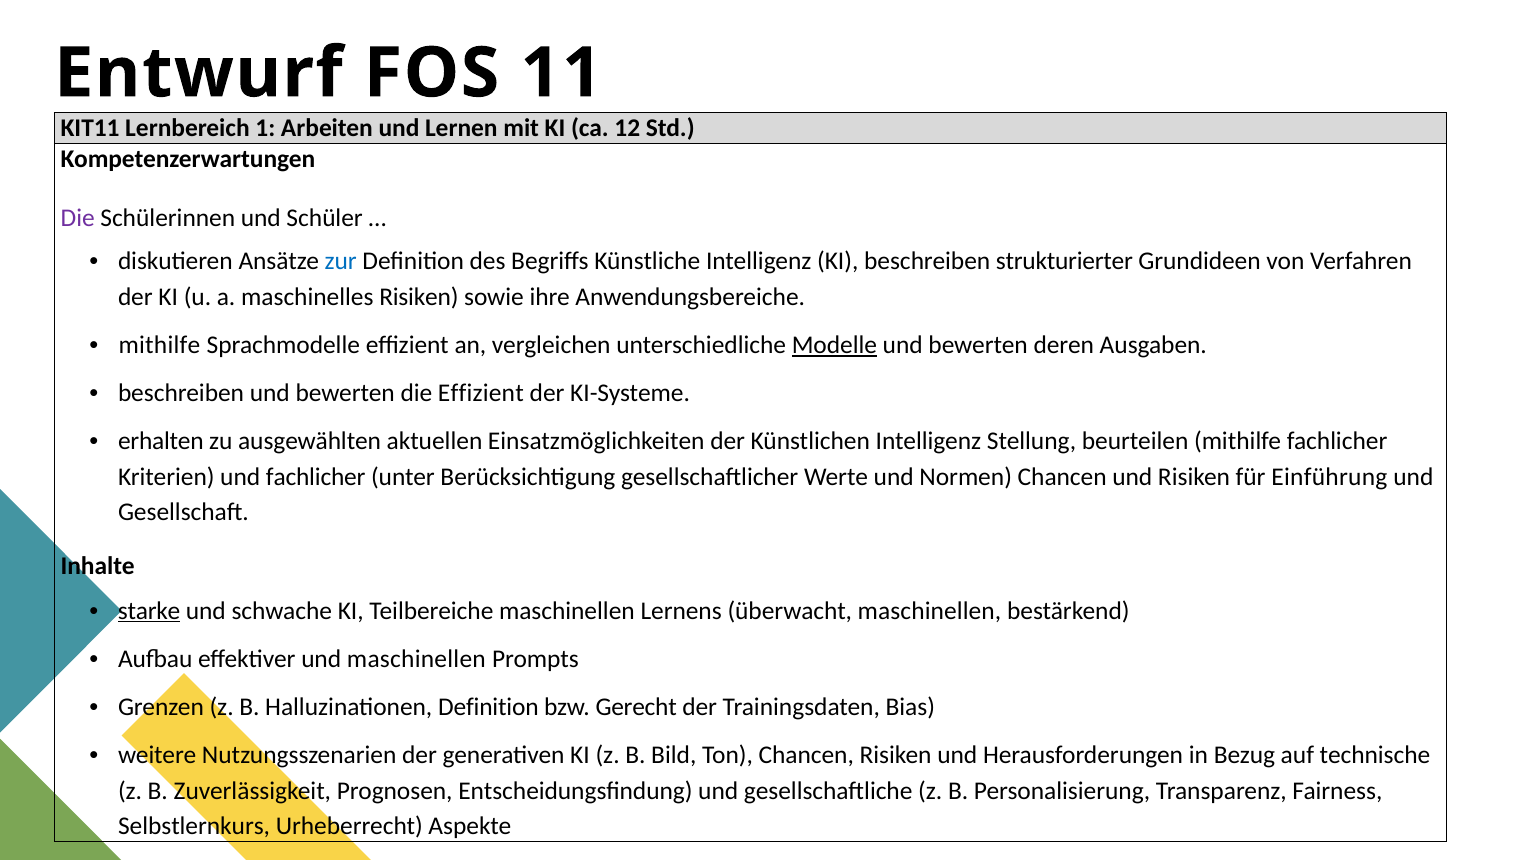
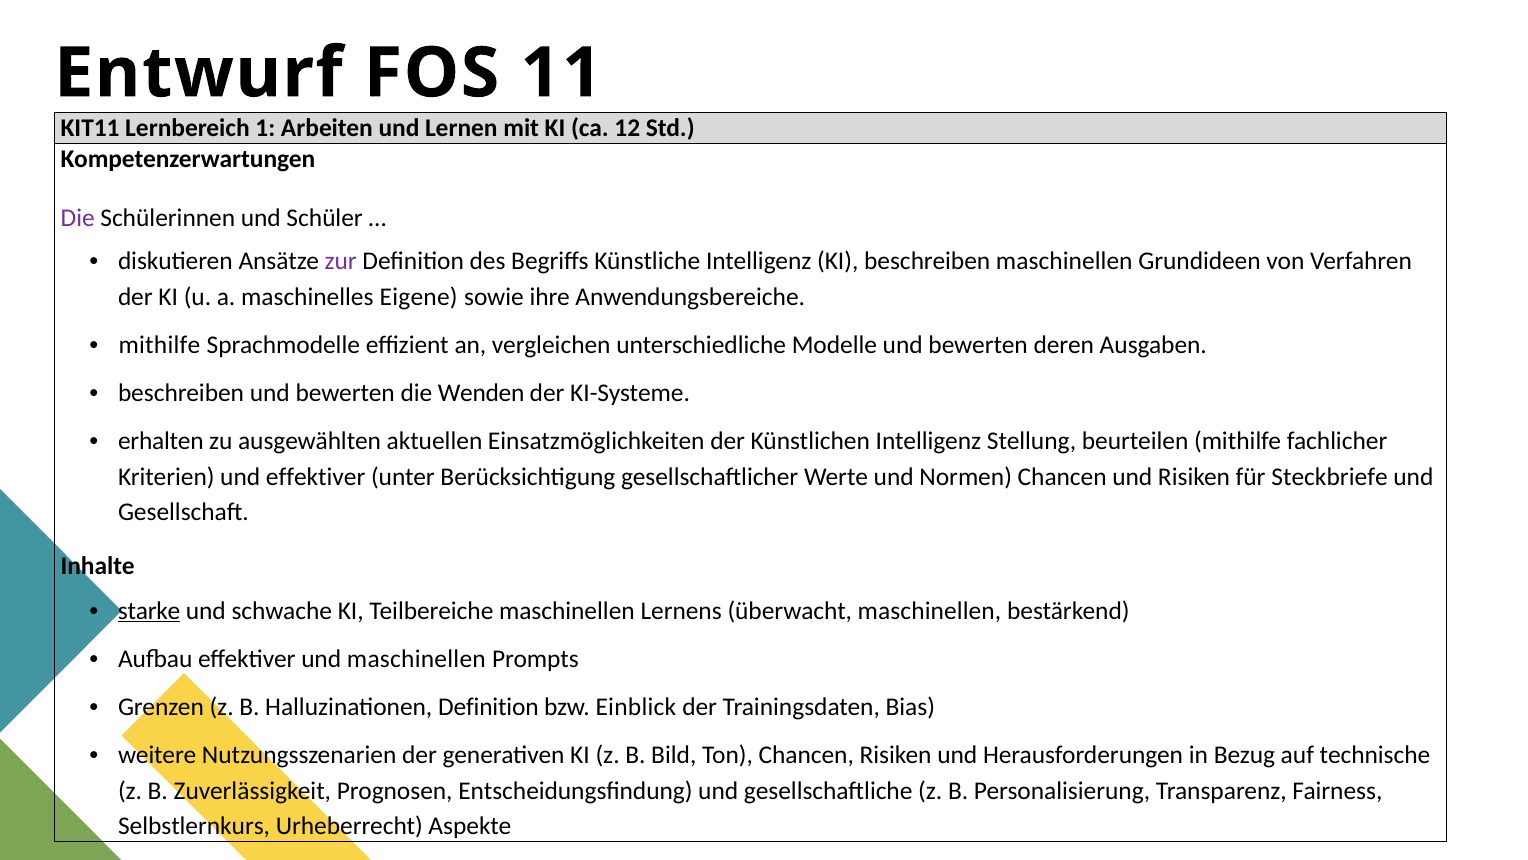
zur colour: blue -> purple
beschreiben strukturierter: strukturierter -> maschinellen
maschinelles Risiken: Risiken -> Eigene
Modelle underline: present -> none
die Effizient: Effizient -> Wenden
und fachlicher: fachlicher -> effektiver
Einführung: Einführung -> Steckbriefe
Gerecht: Gerecht -> Einblick
